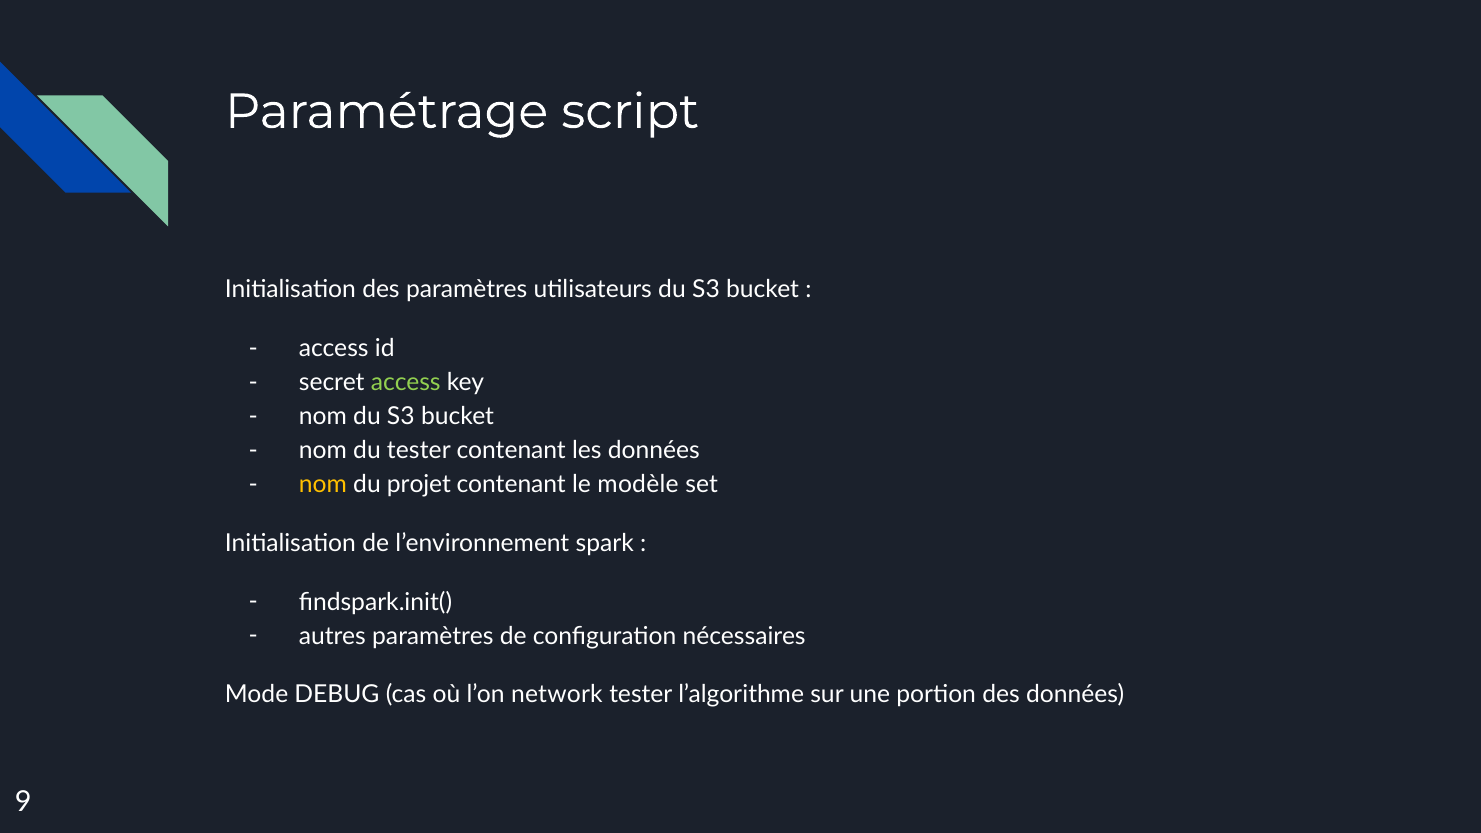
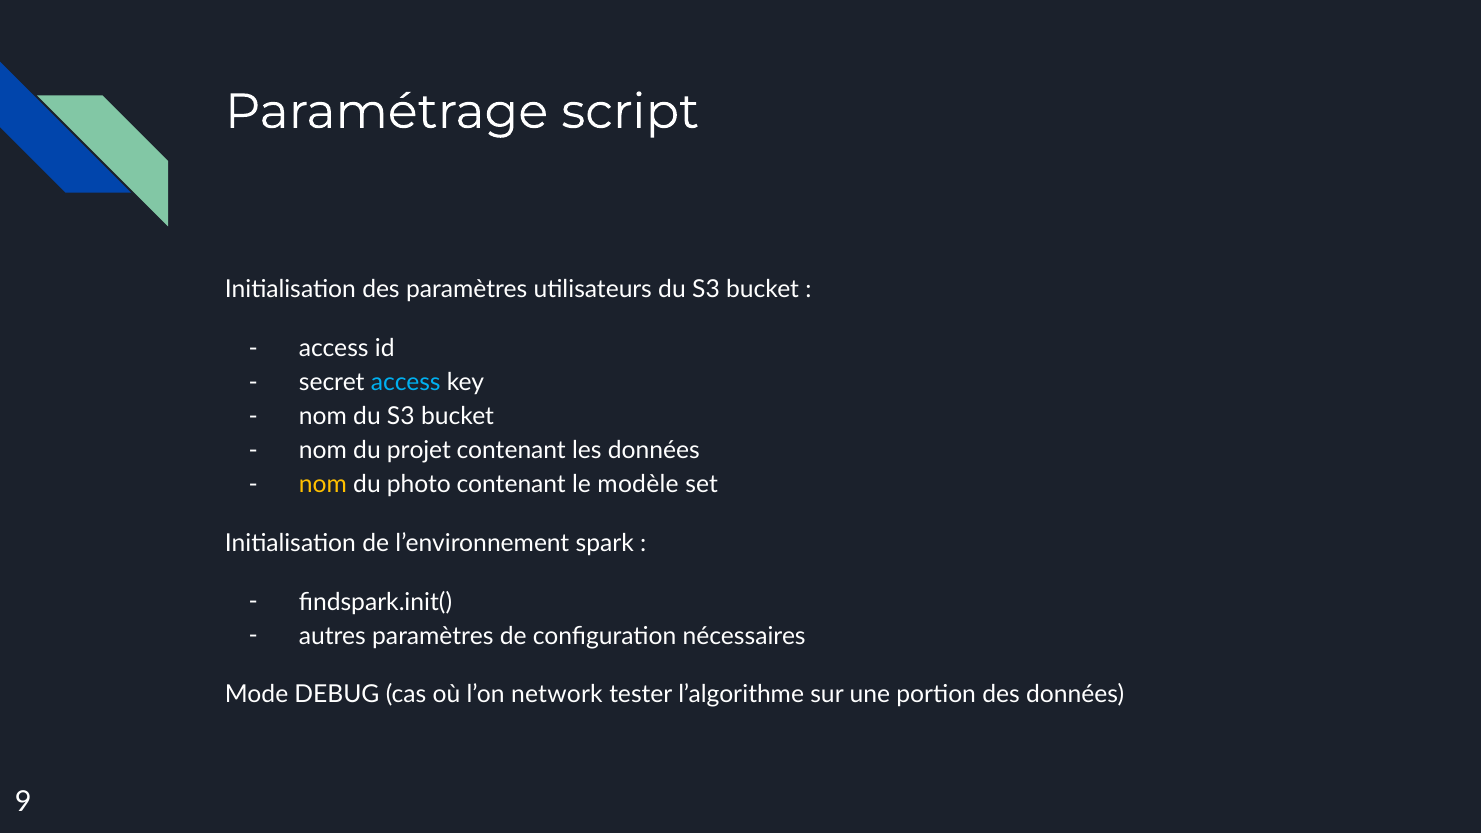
access at (406, 382) colour: light green -> light blue
du tester: tester -> projet
projet: projet -> photo
